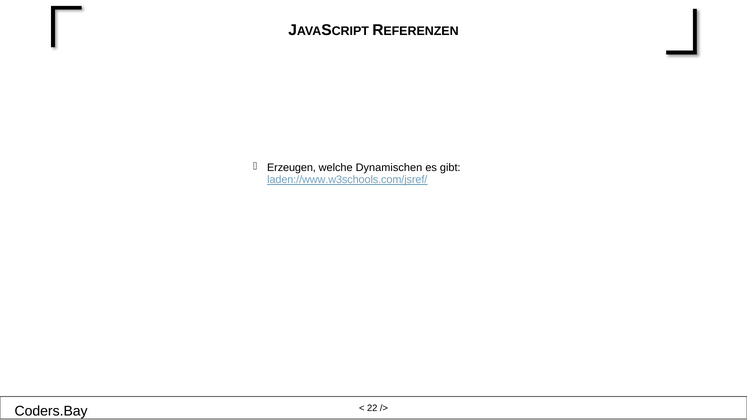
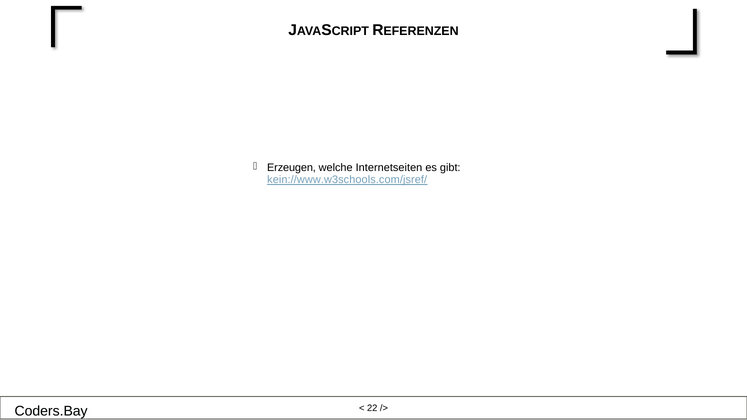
Dynamischen: Dynamischen -> Internetseiten
laden://www.w3schools.com/jsref/: laden://www.w3schools.com/jsref/ -> kein://www.w3schools.com/jsref/
